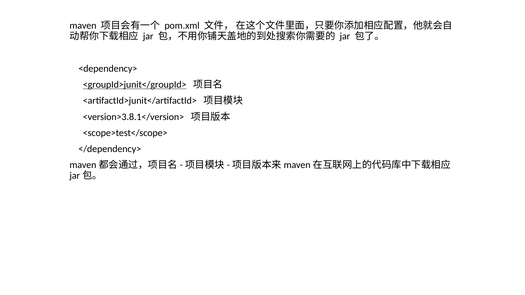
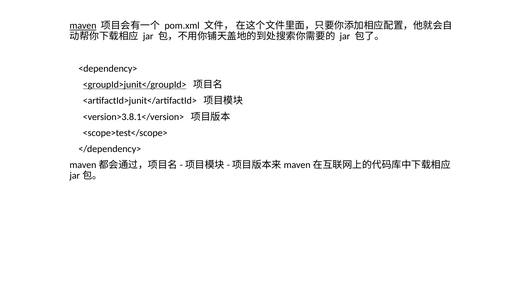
maven underline: none -> present
